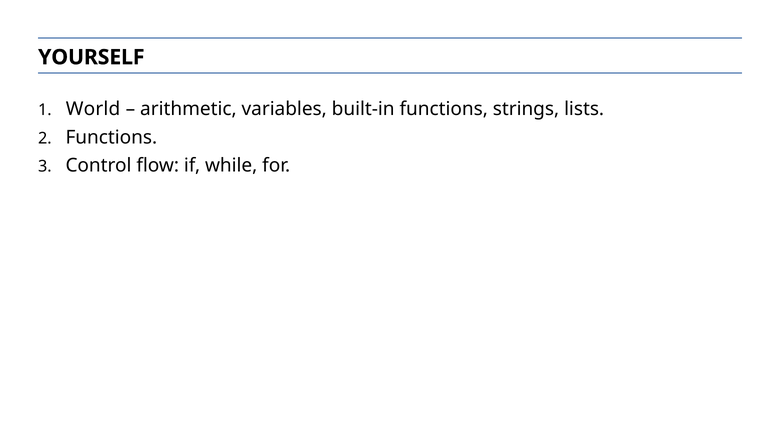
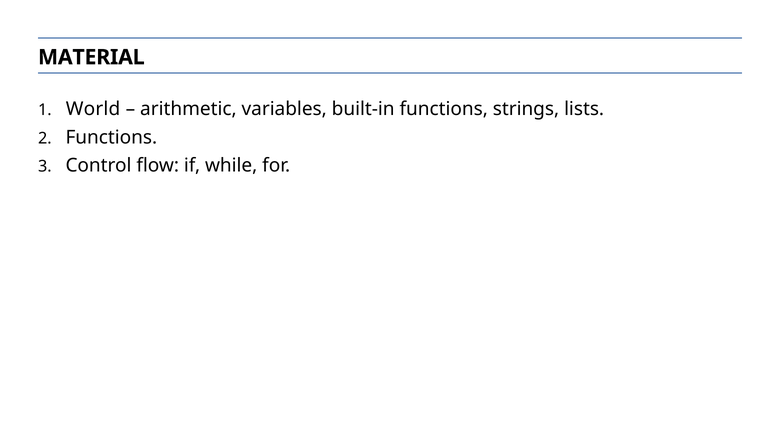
YOURSELF: YOURSELF -> MATERIAL
